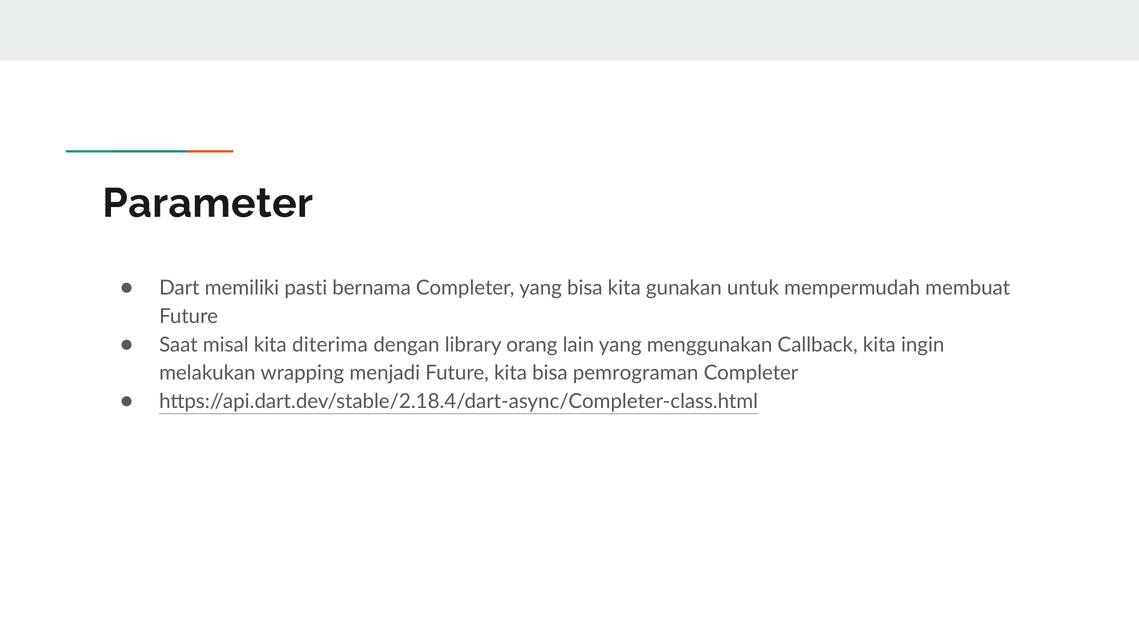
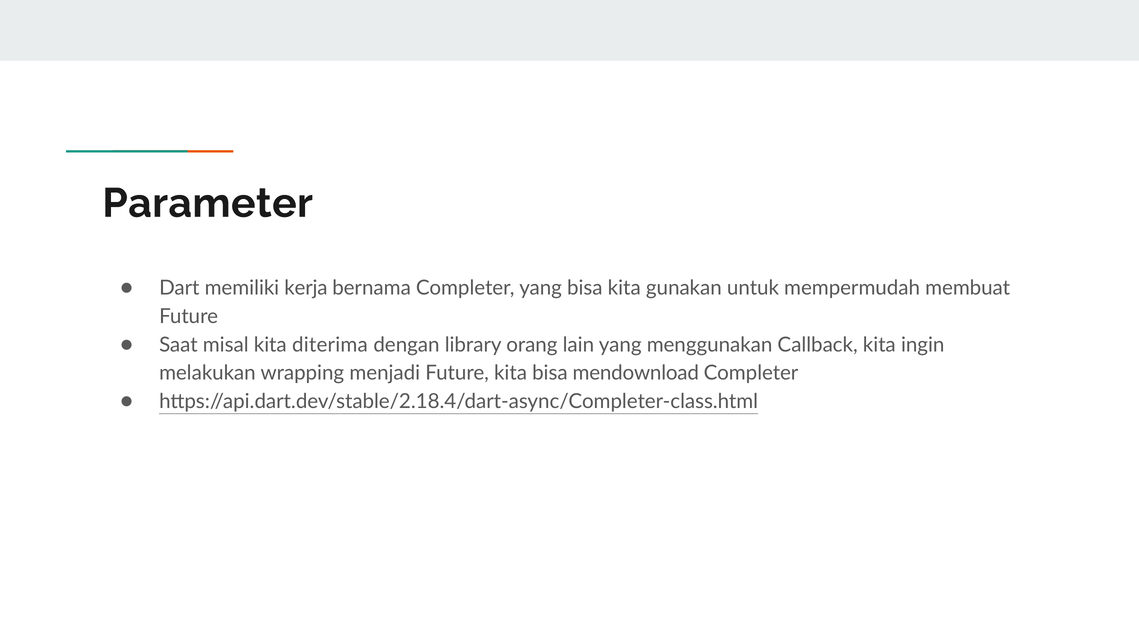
pasti: pasti -> kerja
pemrograman: pemrograman -> mendownload
